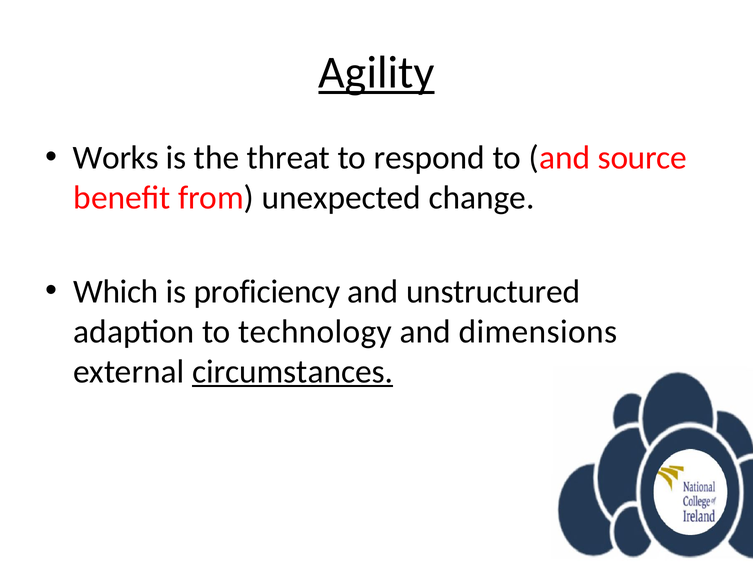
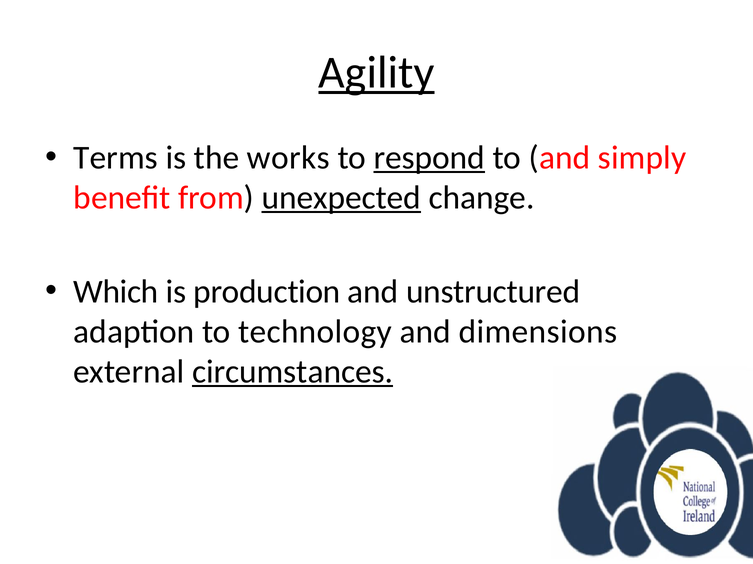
Works: Works -> Terms
threat: threat -> works
respond underline: none -> present
source: source -> simply
unexpected underline: none -> present
proficiency: proficiency -> production
